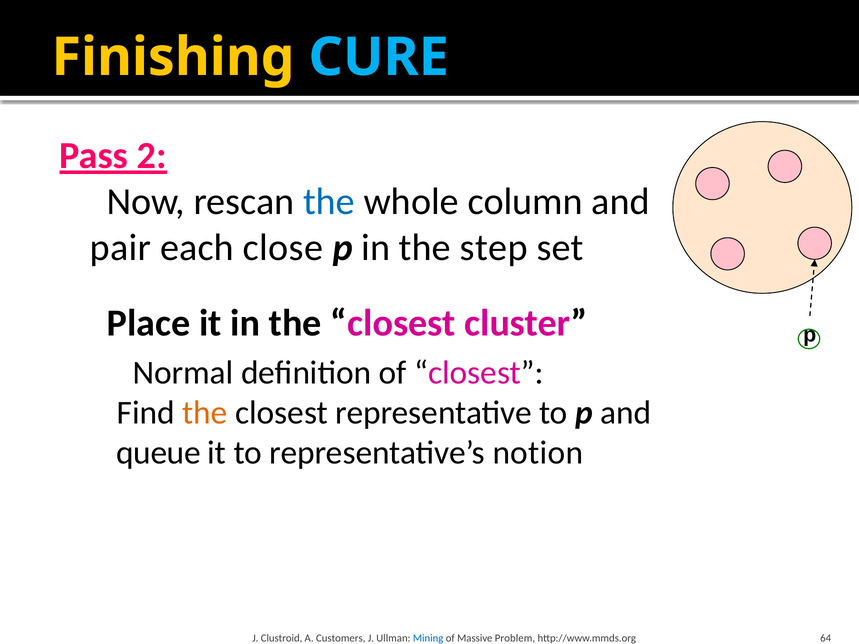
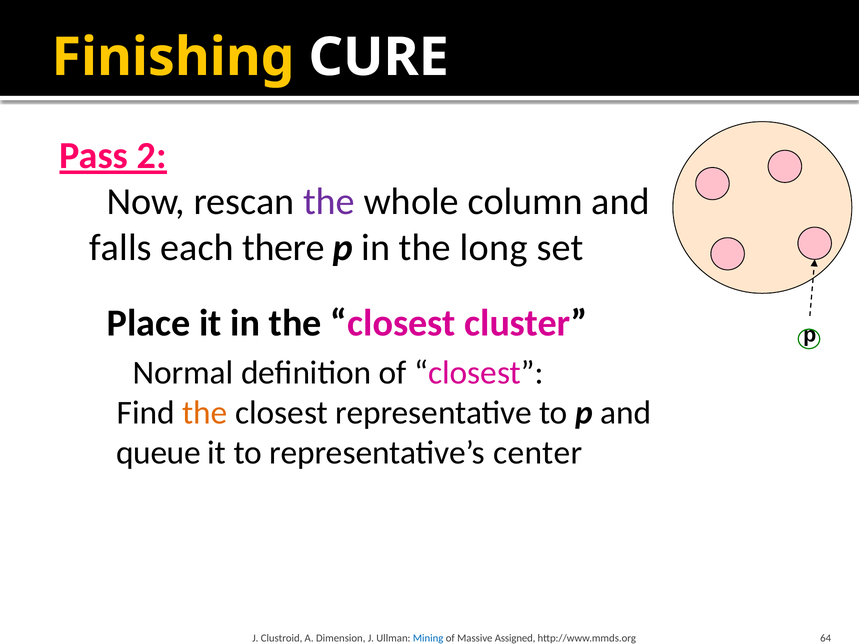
CURE colour: light blue -> white
the at (329, 202) colour: blue -> purple
pair: pair -> falls
close: close -> there
step: step -> long
notion: notion -> center
Customers: Customers -> Dimension
Problem: Problem -> Assigned
